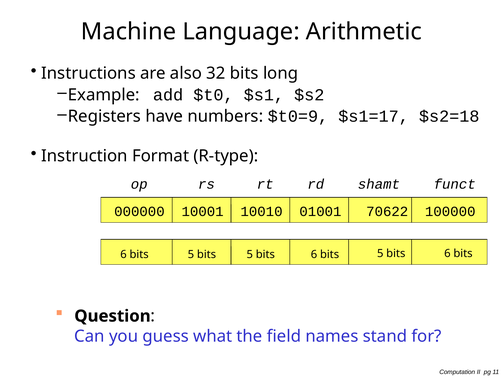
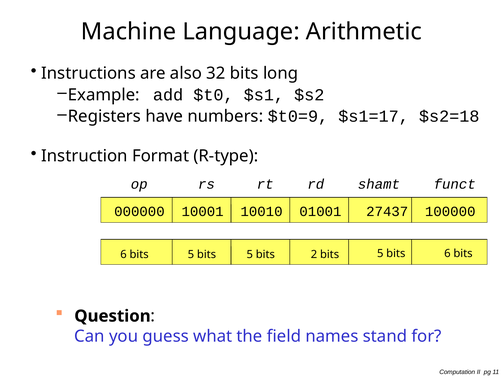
70622: 70622 -> 27437
5 bits 6: 6 -> 2
